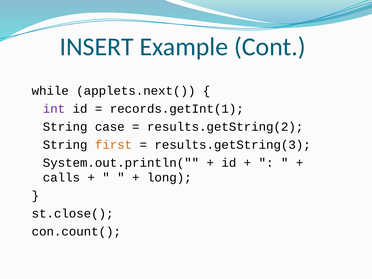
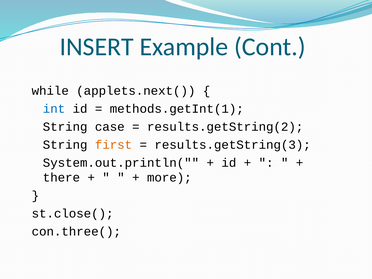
int colour: purple -> blue
records.getInt(1: records.getInt(1 -> methods.getInt(1
calls: calls -> there
long: long -> more
con.count(: con.count( -> con.three(
